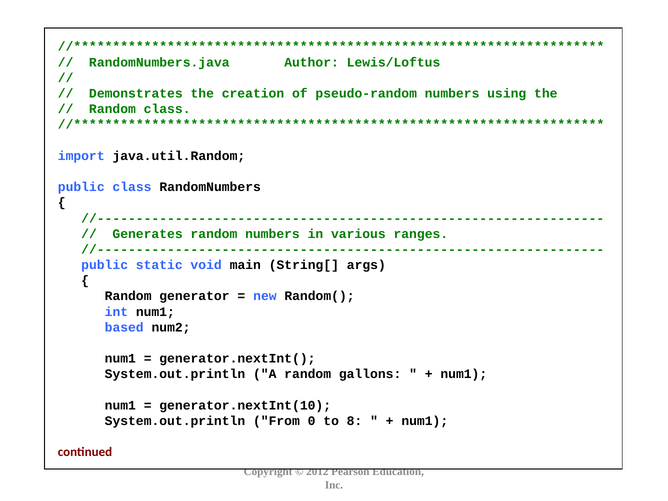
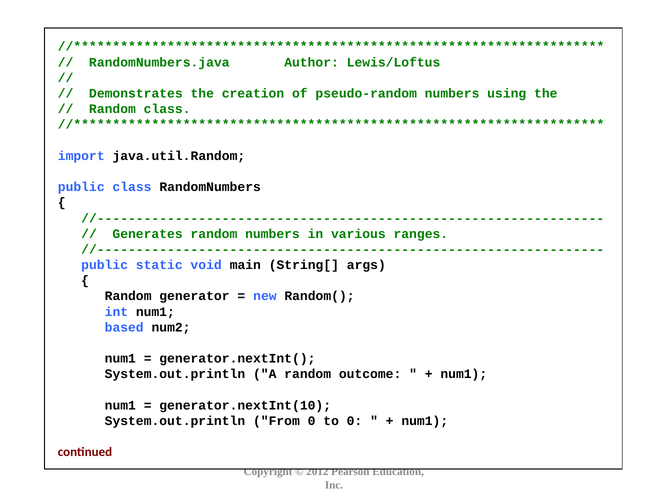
gallons: gallons -> outcome
to 8: 8 -> 0
